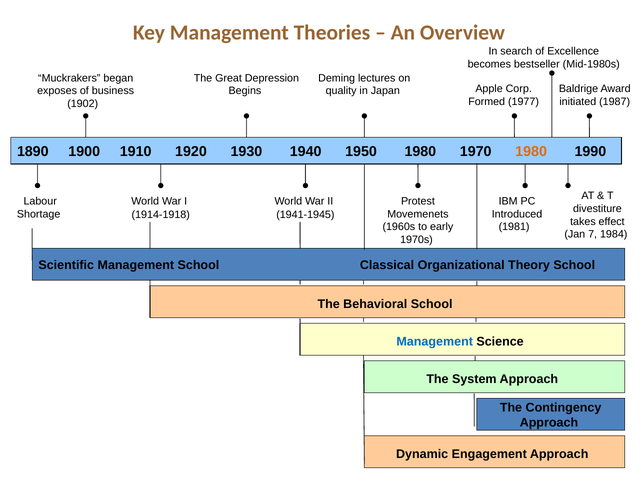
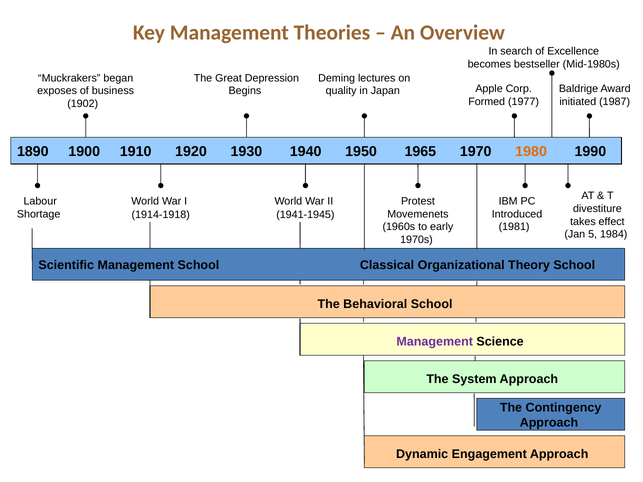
1950 1980: 1980 -> 1965
7: 7 -> 5
Management at (435, 342) colour: blue -> purple
